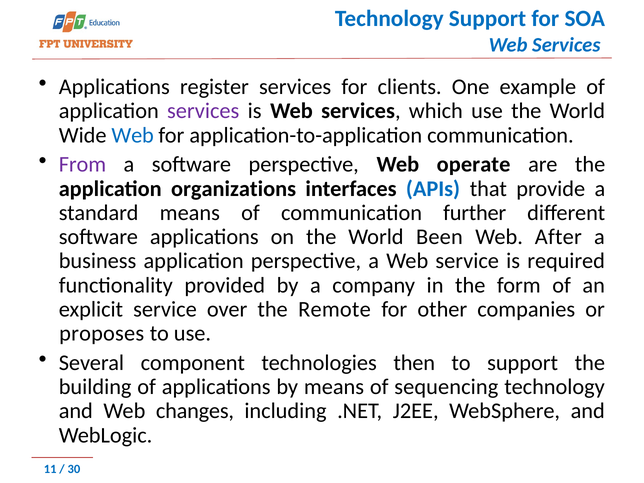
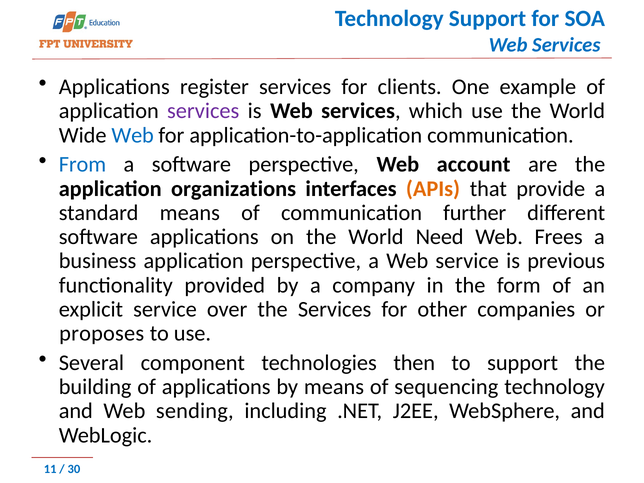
From colour: purple -> blue
operate: operate -> account
APIs colour: blue -> orange
Been: Been -> Need
After: After -> Frees
required: required -> previous
the Remote: Remote -> Services
changes: changes -> sending
